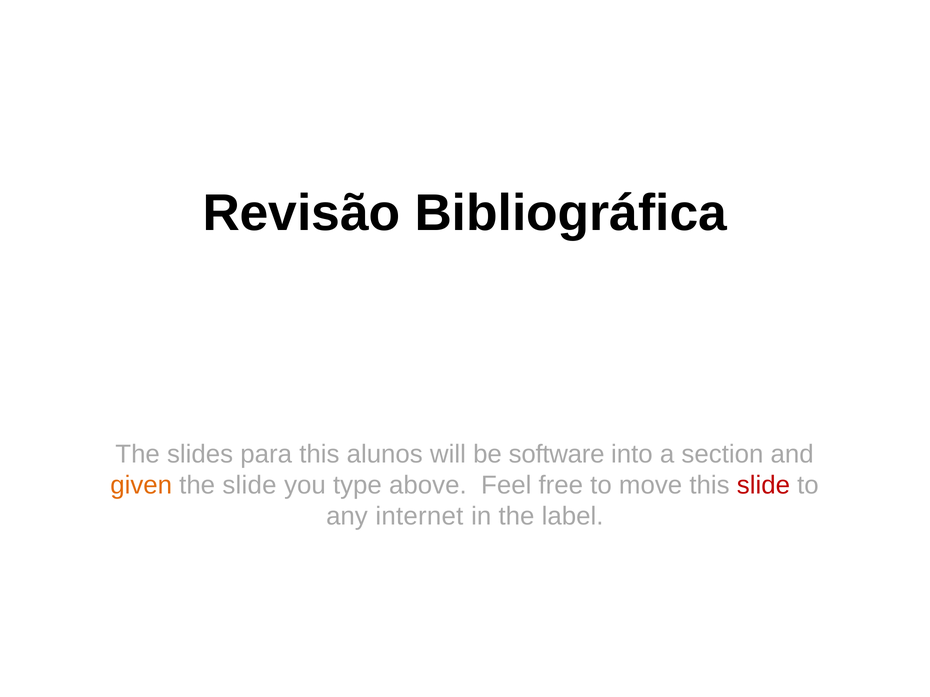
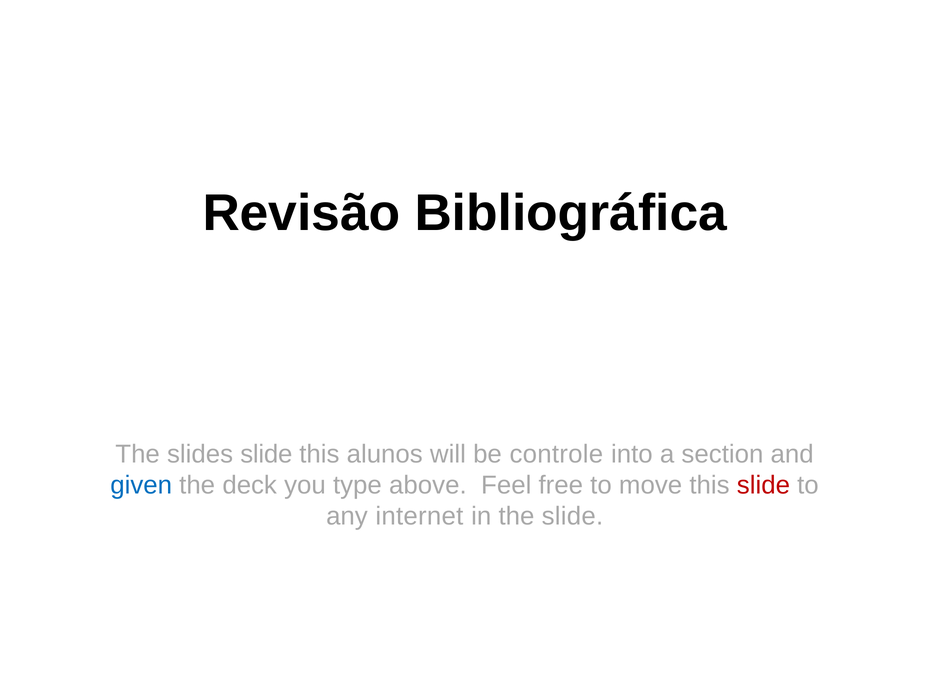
slides para: para -> slide
software: software -> controle
given colour: orange -> blue
the slide: slide -> deck
the label: label -> slide
